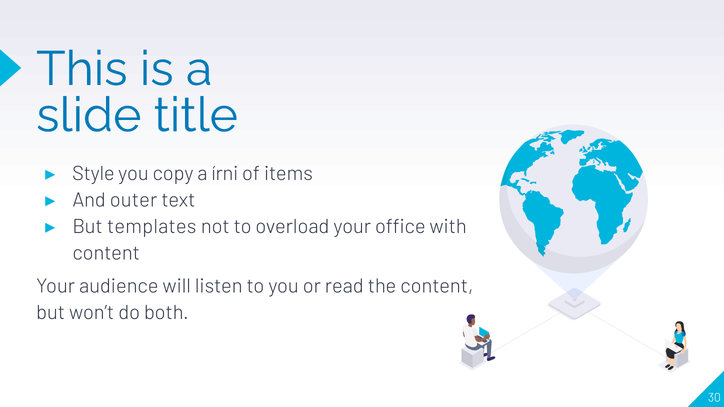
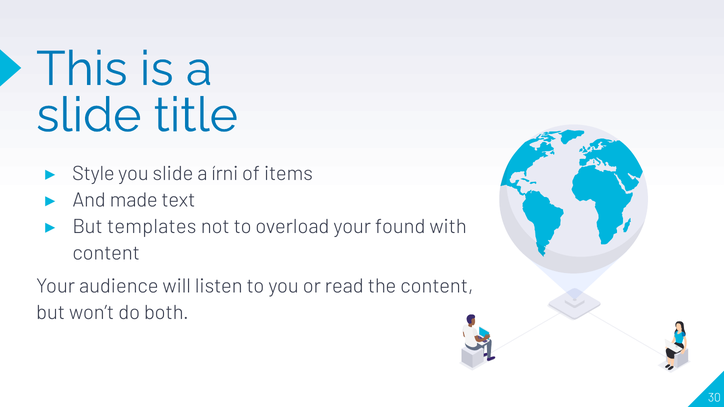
you copy: copy -> slide
outer: outer -> made
office: office -> found
